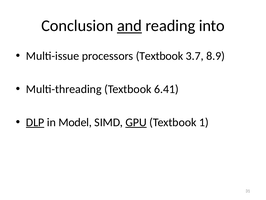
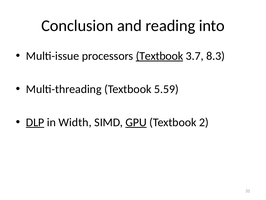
and underline: present -> none
Textbook at (159, 56) underline: none -> present
8.9: 8.9 -> 8.3
6.41: 6.41 -> 5.59
Model: Model -> Width
1: 1 -> 2
